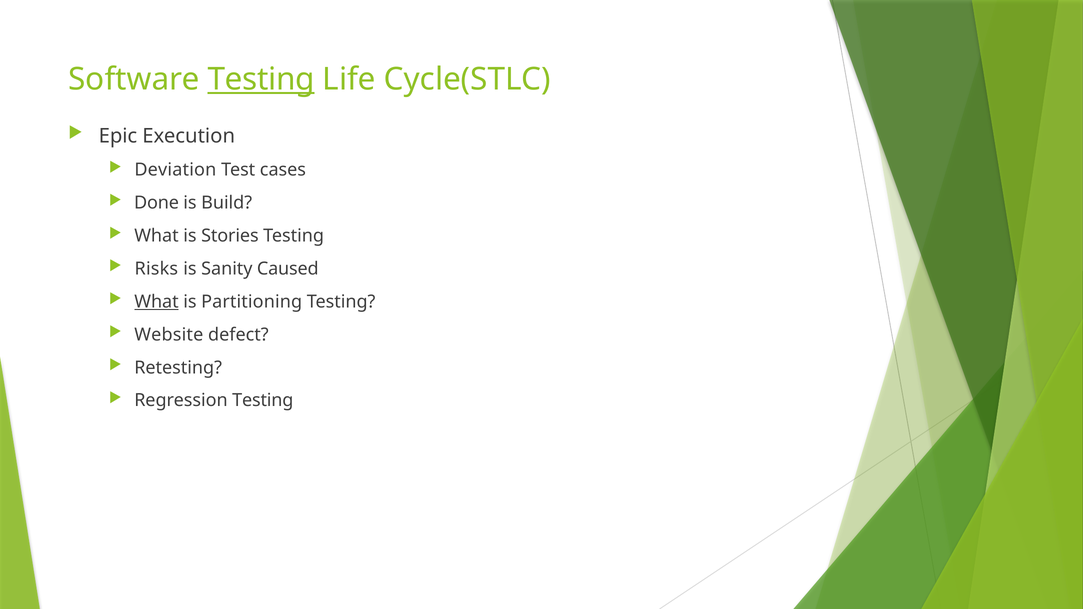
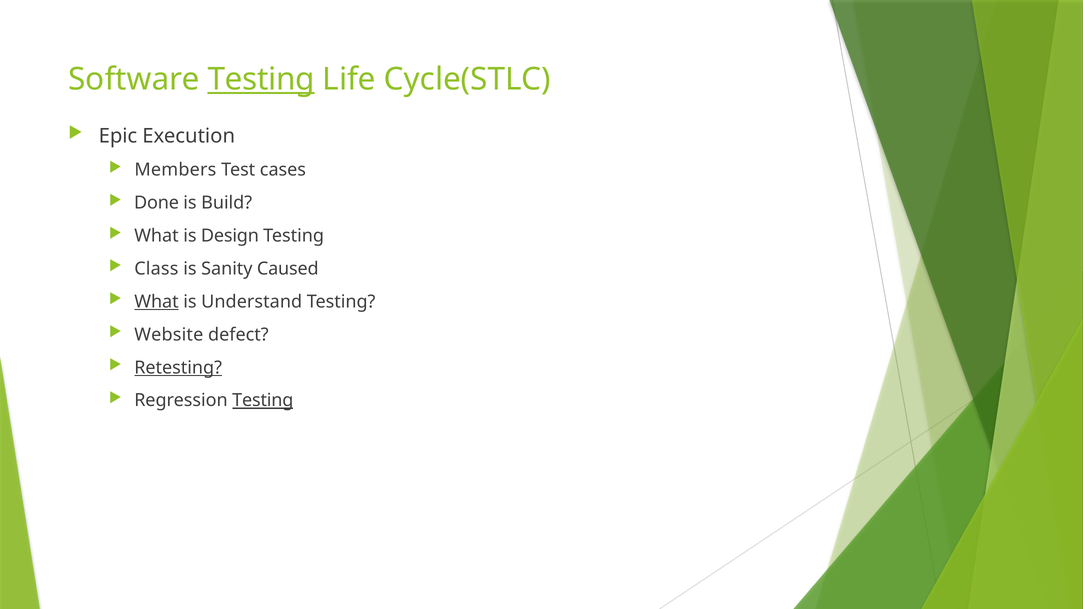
Deviation: Deviation -> Members
Stories: Stories -> Design
Risks: Risks -> Class
Partitioning: Partitioning -> Understand
Retesting underline: none -> present
Testing at (263, 401) underline: none -> present
